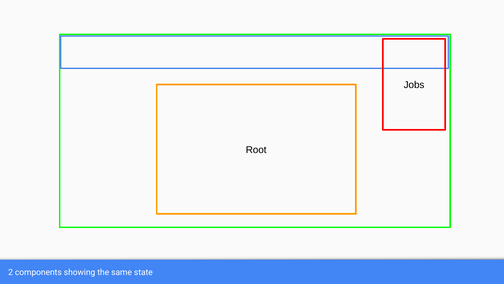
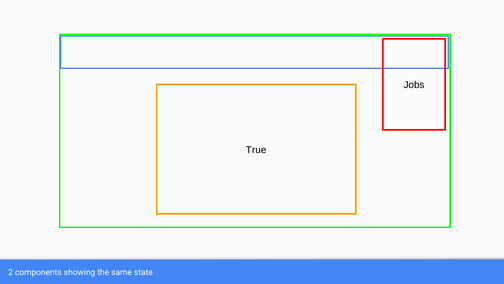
Root: Root -> True
